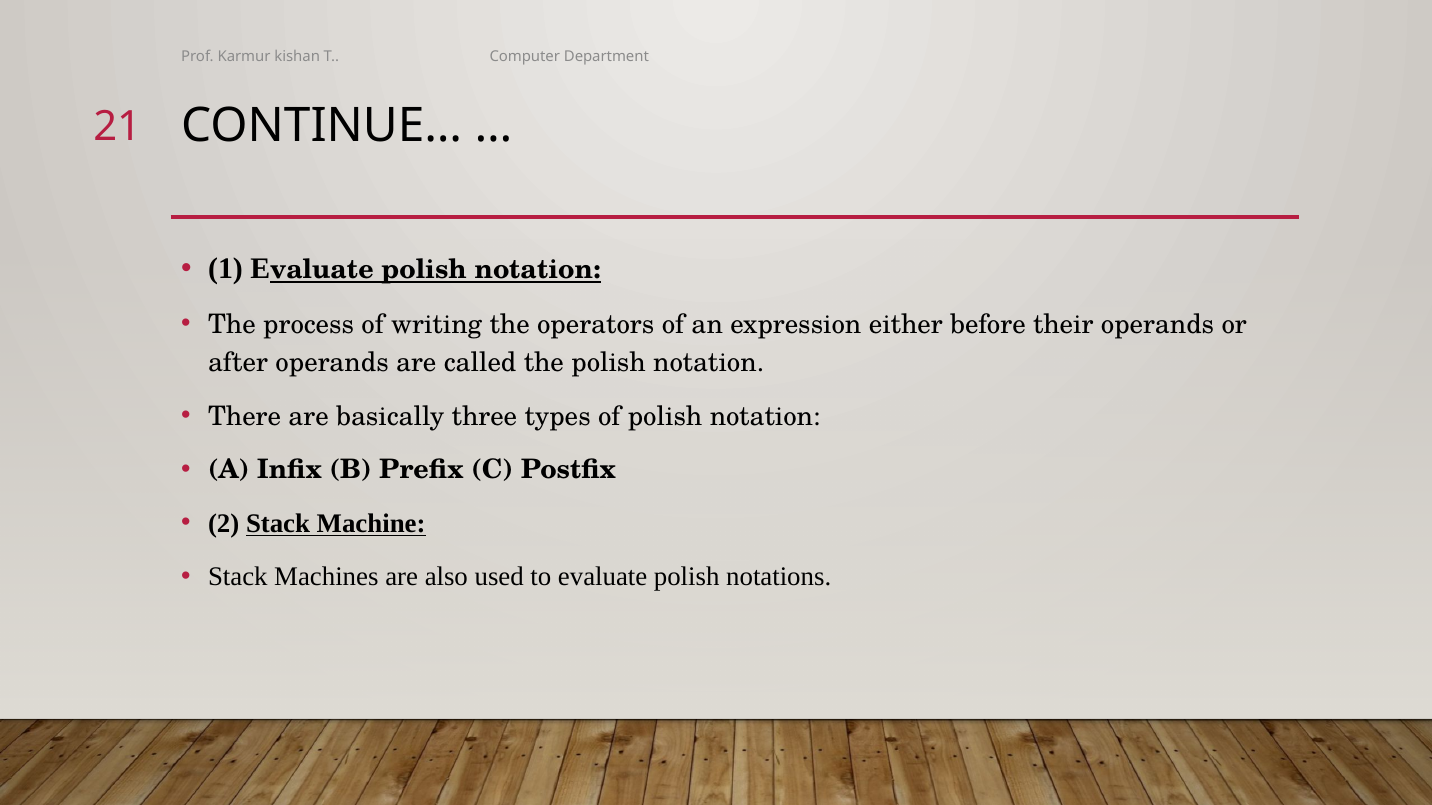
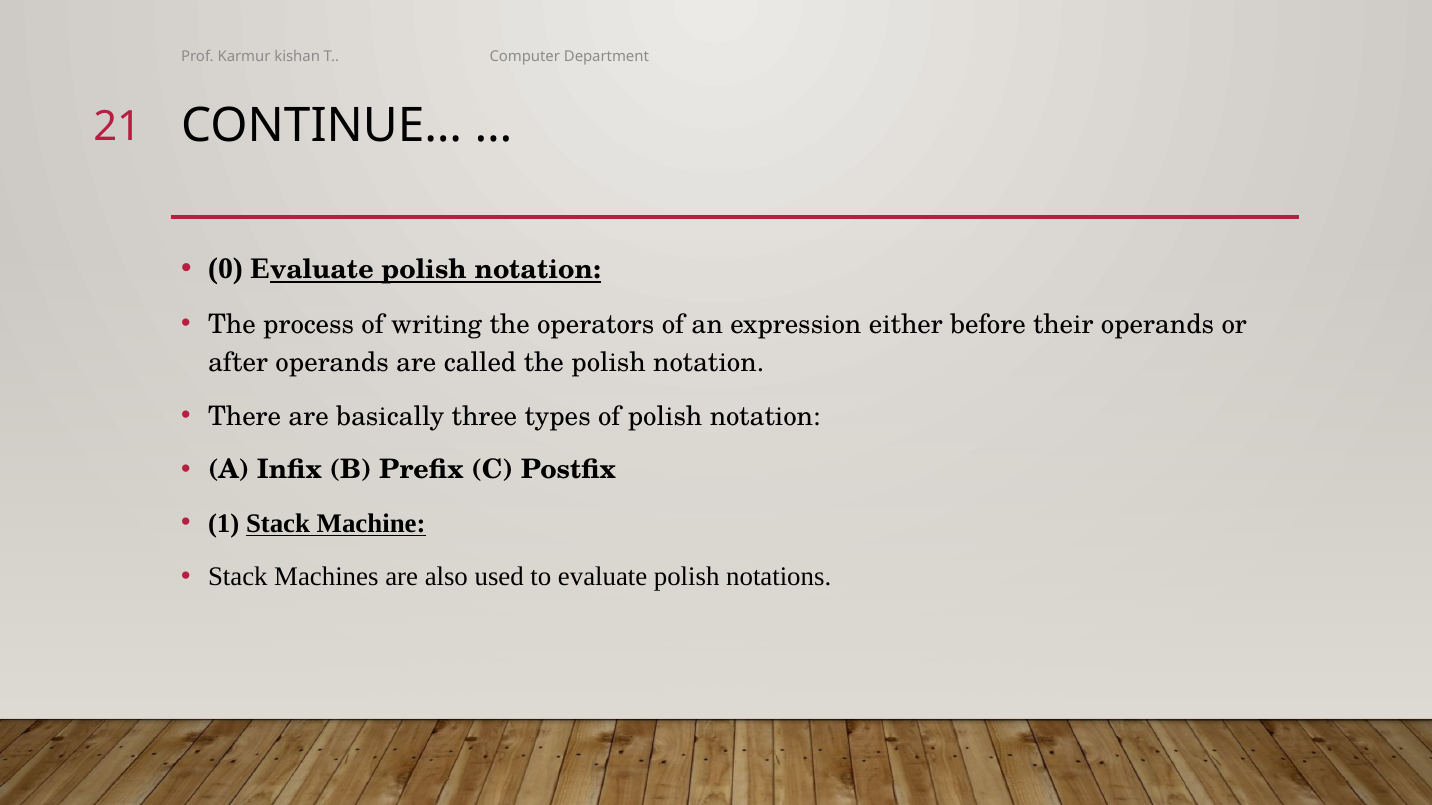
1: 1 -> 0
2: 2 -> 1
